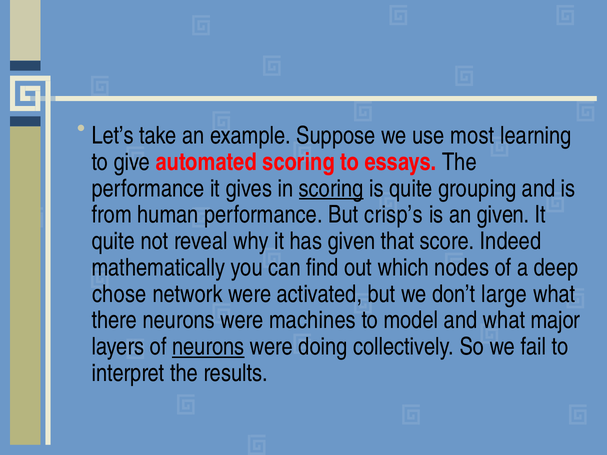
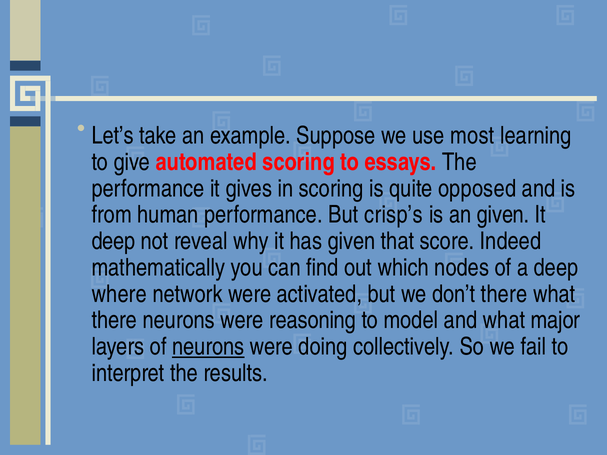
scoring at (331, 189) underline: present -> none
grouping: grouping -> opposed
quite at (113, 241): quite -> deep
chose: chose -> where
don’t large: large -> there
machines: machines -> reasoning
